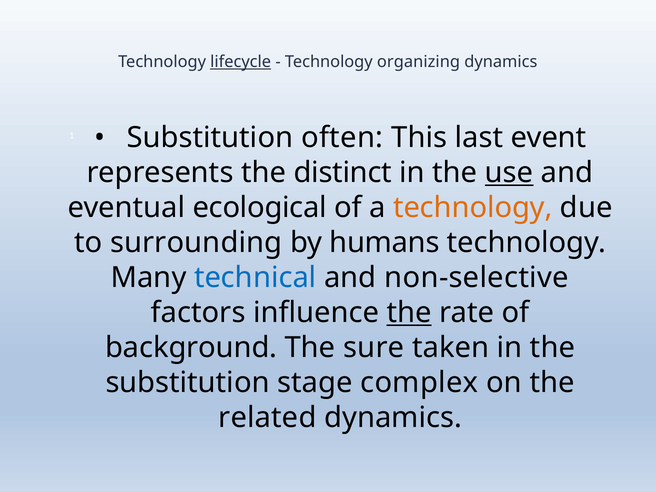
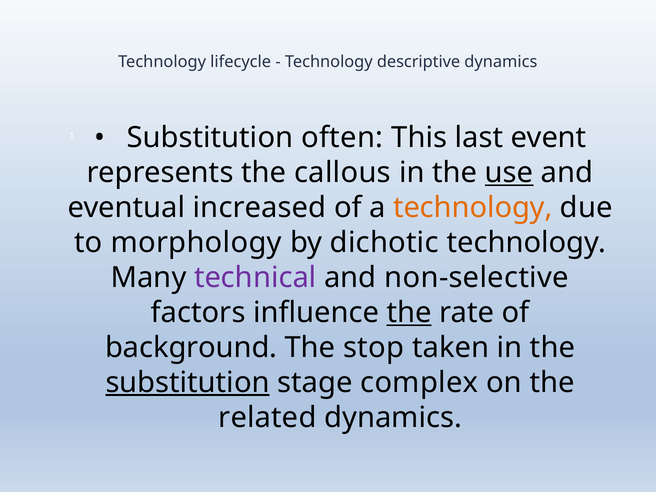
lifecycle underline: present -> none
organizing: organizing -> descriptive
distinct: distinct -> callous
ecological: ecological -> increased
surrounding: surrounding -> morphology
humans: humans -> dichotic
technical colour: blue -> purple
sure: sure -> stop
substitution at (188, 383) underline: none -> present
